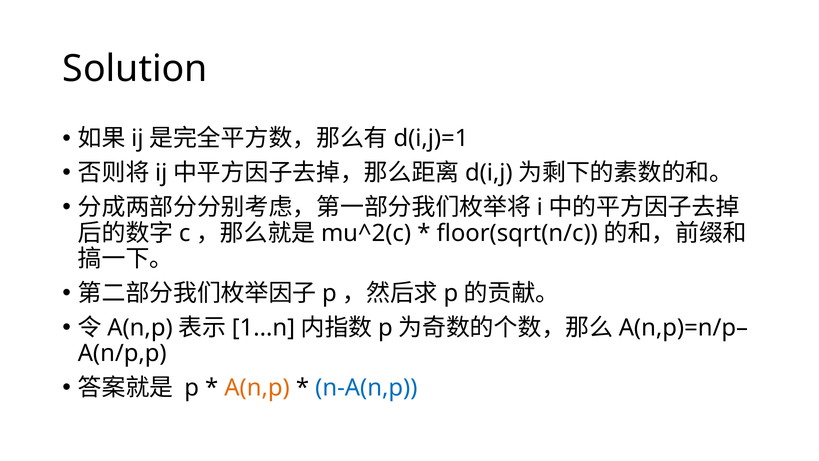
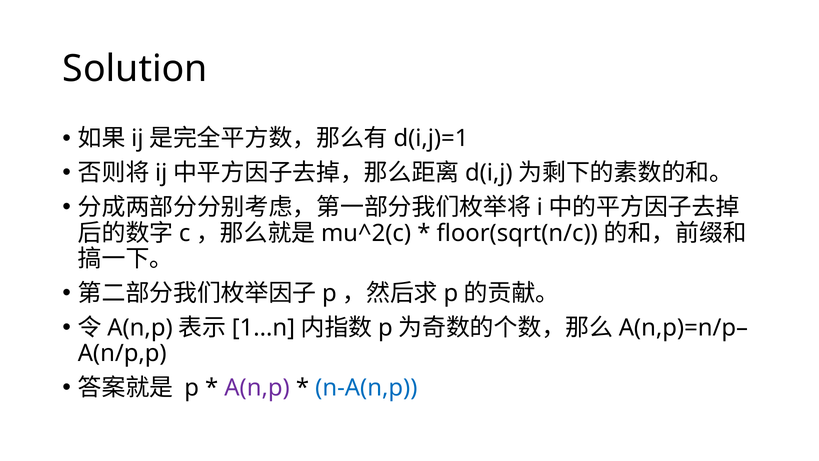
A(n,p at (257, 388) colour: orange -> purple
